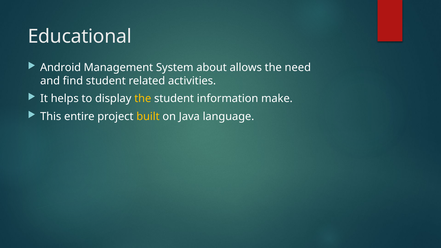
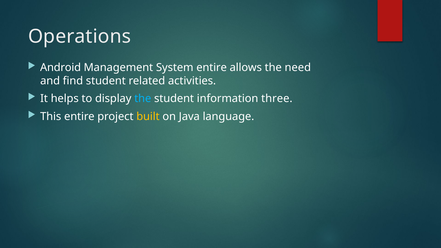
Educational: Educational -> Operations
System about: about -> entire
the at (143, 99) colour: yellow -> light blue
make: make -> three
